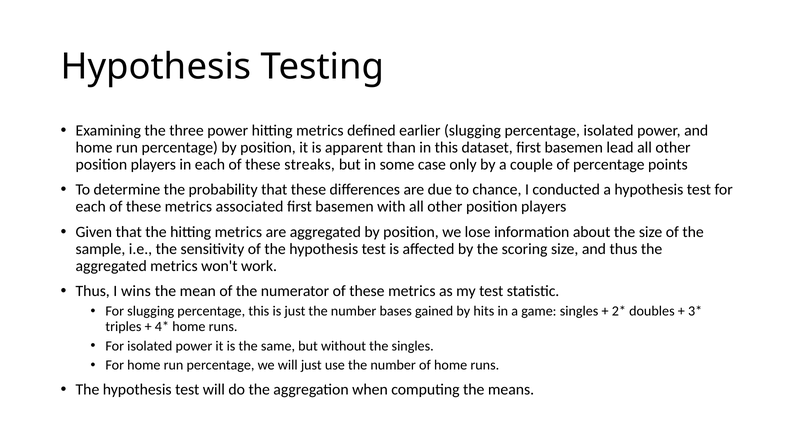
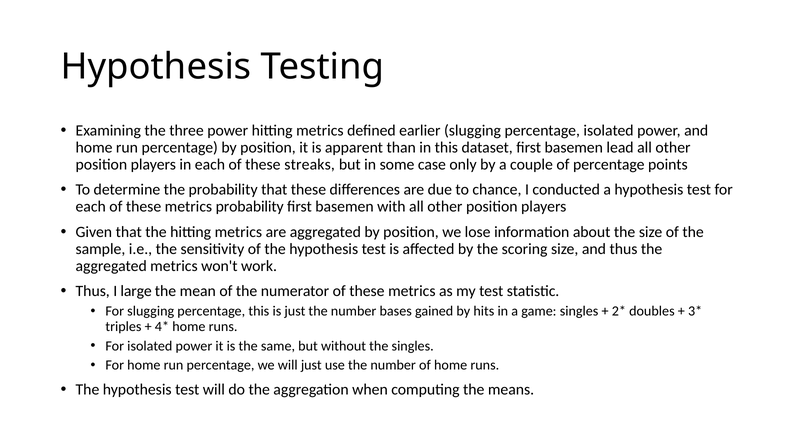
metrics associated: associated -> probability
wins: wins -> large
